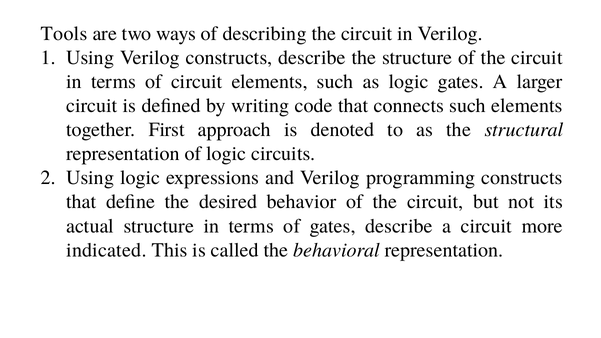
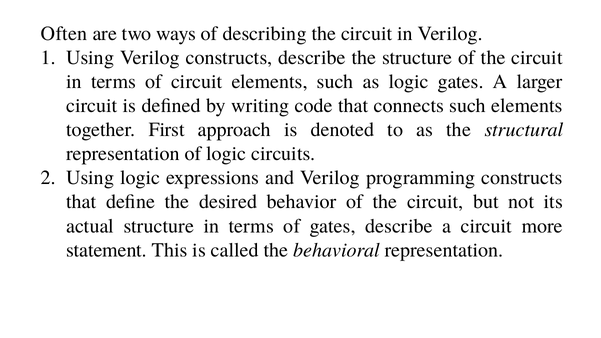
Tools: Tools -> Often
indicated: indicated -> statement
